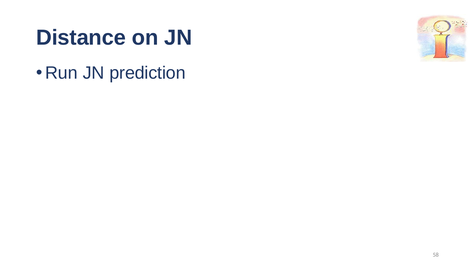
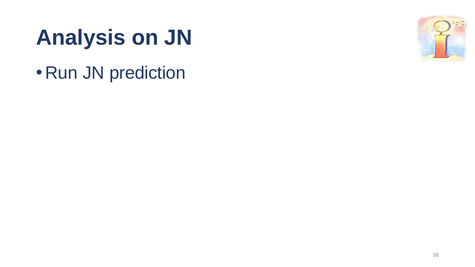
Distance: Distance -> Analysis
